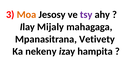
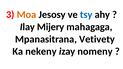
tsy colour: purple -> blue
Mijaly: Mijaly -> Mijery
hampita: hampita -> nomeny
